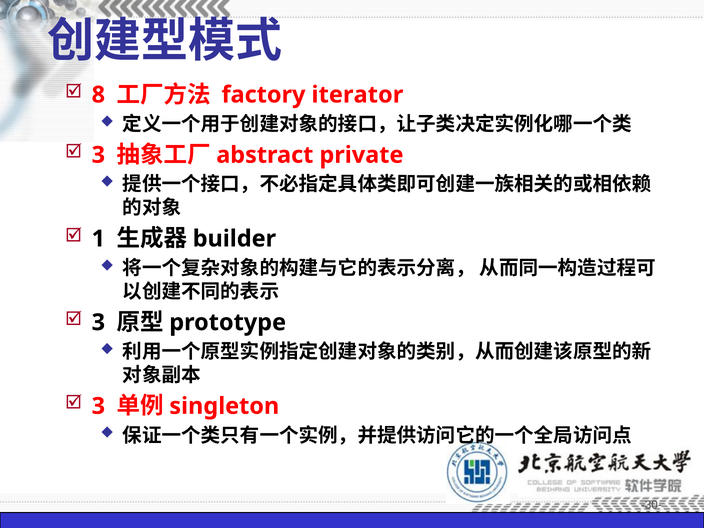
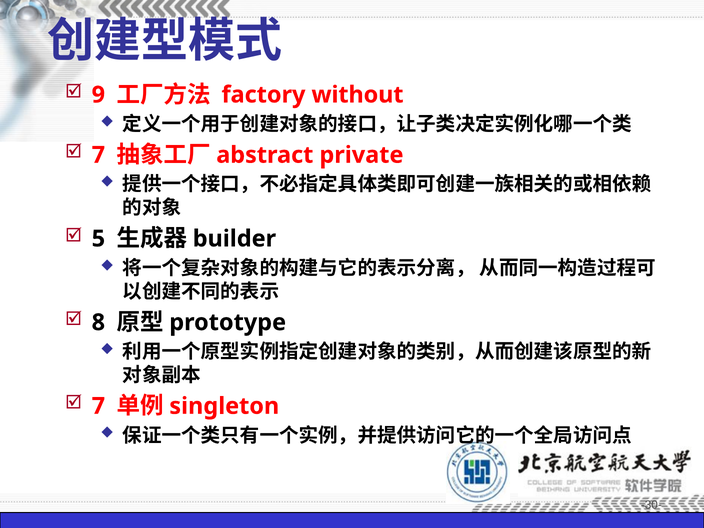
8: 8 -> 9
iterator: iterator -> without
3 at (98, 155): 3 -> 7
1: 1 -> 5
3 at (98, 322): 3 -> 8
3 at (98, 406): 3 -> 7
